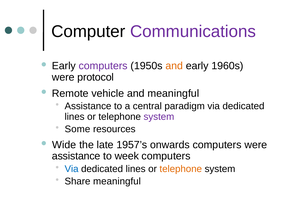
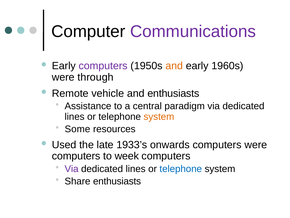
protocol: protocol -> through
and meaningful: meaningful -> enthusiasts
system at (159, 116) colour: purple -> orange
Wide: Wide -> Used
1957’s: 1957’s -> 1933’s
assistance at (76, 156): assistance -> computers
Via at (72, 169) colour: blue -> purple
telephone at (181, 169) colour: orange -> blue
Share meaningful: meaningful -> enthusiasts
